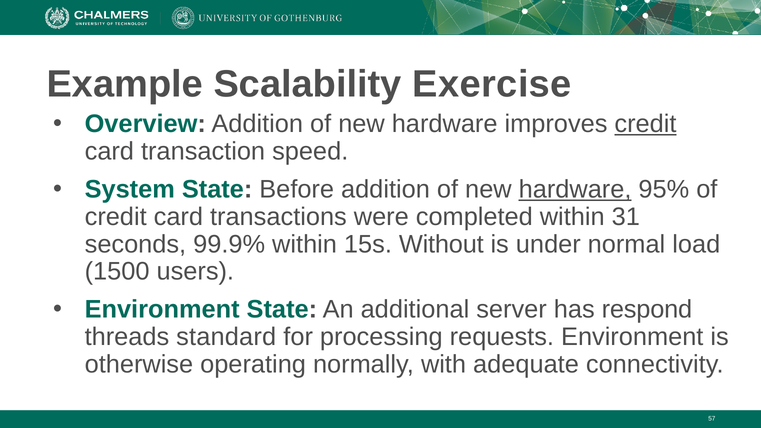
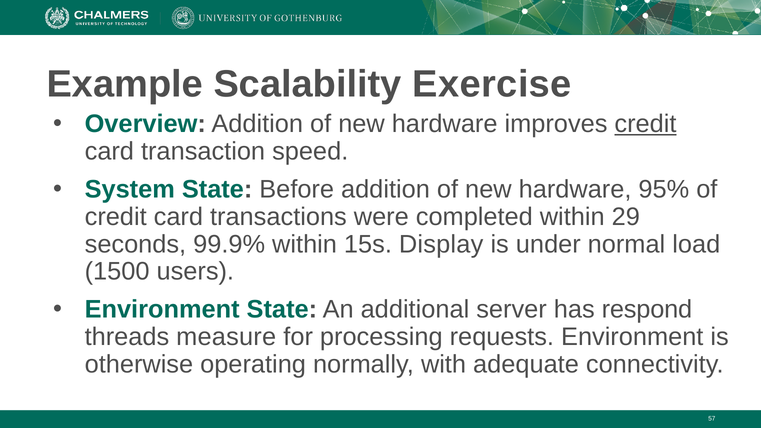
hardware at (575, 189) underline: present -> none
31: 31 -> 29
Without: Without -> Display
standard: standard -> measure
